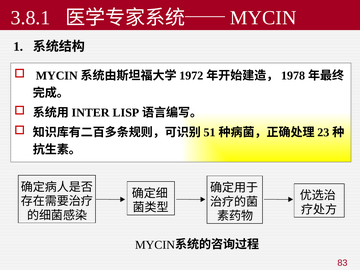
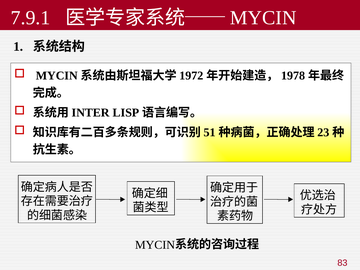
3.8.1: 3.8.1 -> 7.9.1
